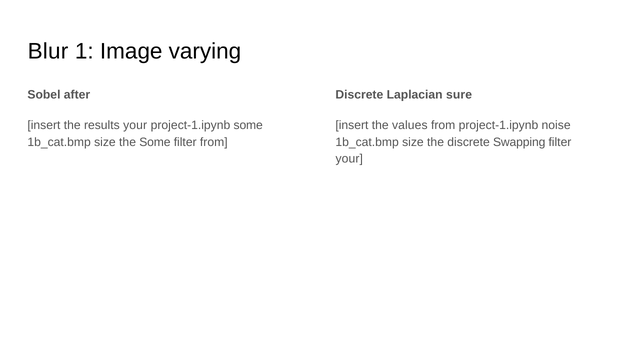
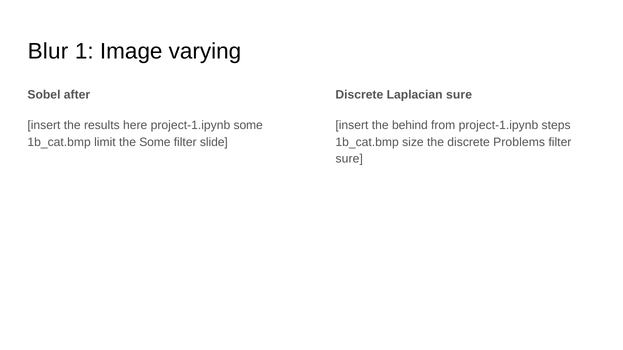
results your: your -> here
values: values -> behind
noise: noise -> steps
size at (105, 142): size -> limit
filter from: from -> slide
Swapping: Swapping -> Problems
your at (349, 159): your -> sure
